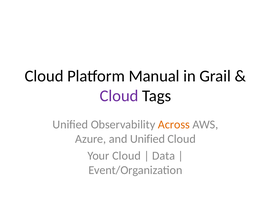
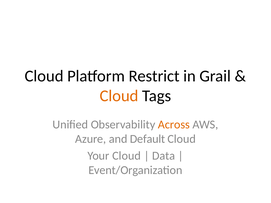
Manual: Manual -> Restrict
Cloud at (119, 96) colour: purple -> orange
and Unified: Unified -> Default
